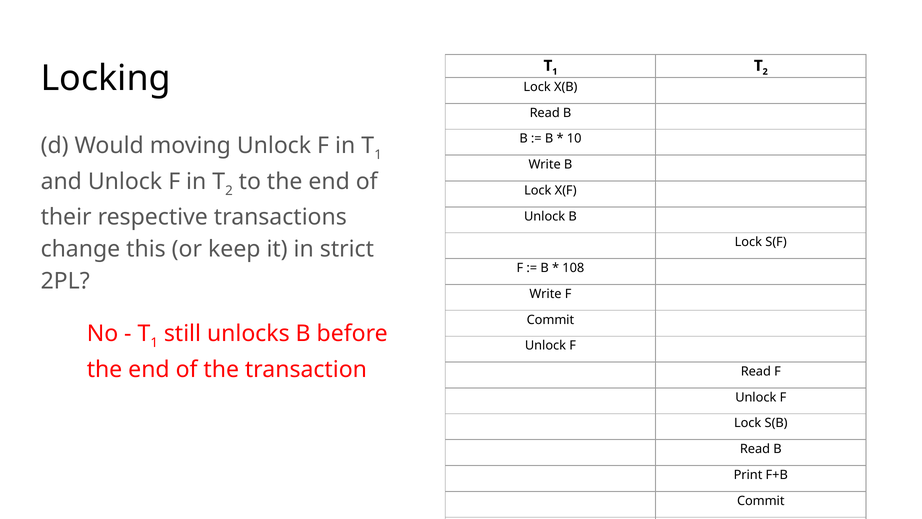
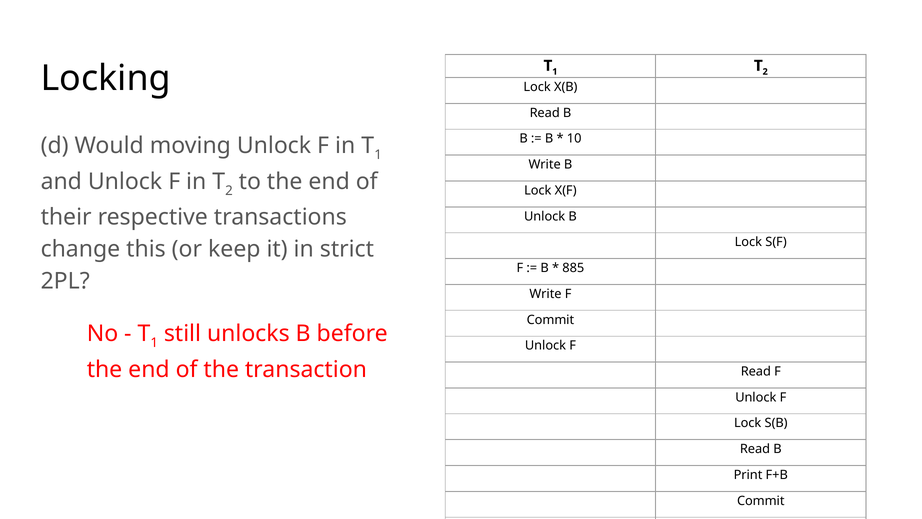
108: 108 -> 885
